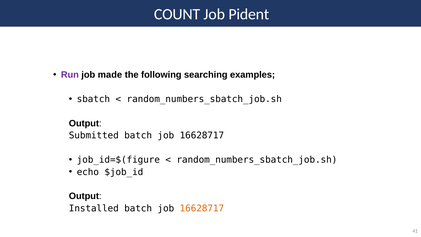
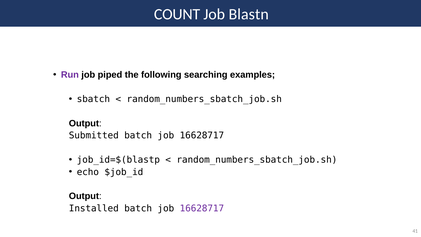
Pident: Pident -> Blastn
made: made -> piped
job_id=$(figure: job_id=$(figure -> job_id=$(blastp
16628717 at (202, 208) colour: orange -> purple
